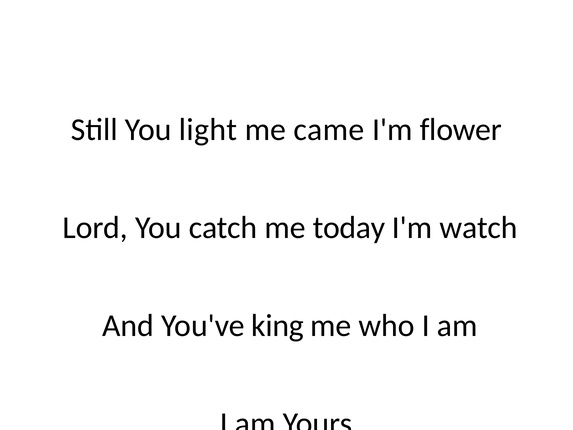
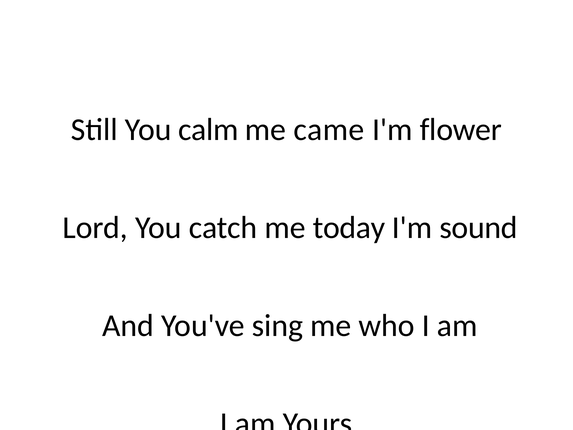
light: light -> calm
watch: watch -> sound
king: king -> sing
